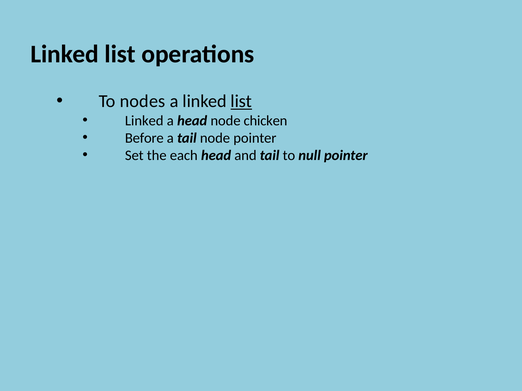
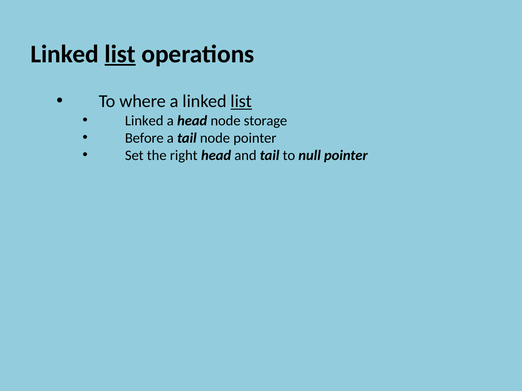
list at (120, 54) underline: none -> present
nodes: nodes -> where
chicken: chicken -> storage
each: each -> right
